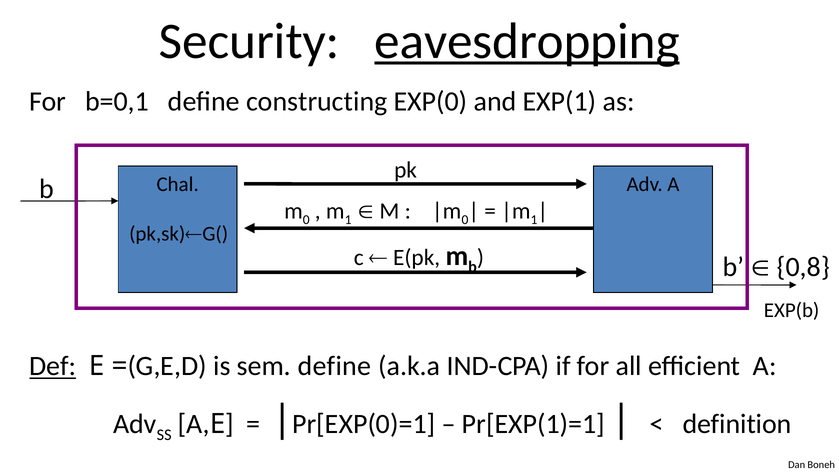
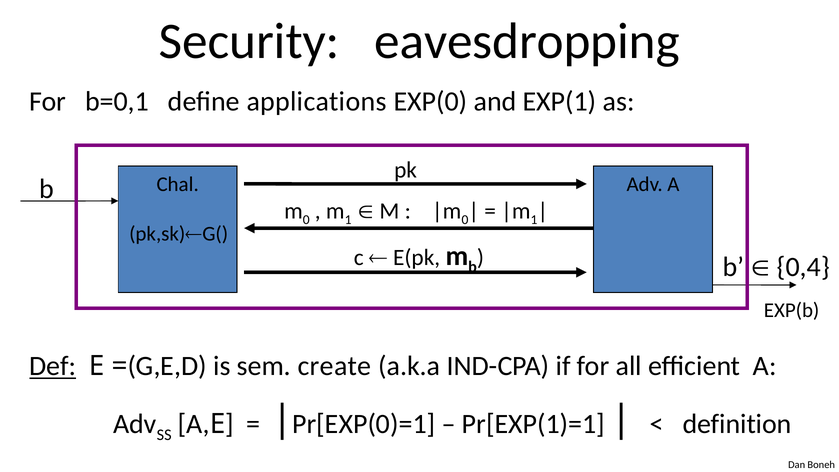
eavesdropping underline: present -> none
constructing: constructing -> applications
0,8: 0,8 -> 0,4
sem define: define -> create
